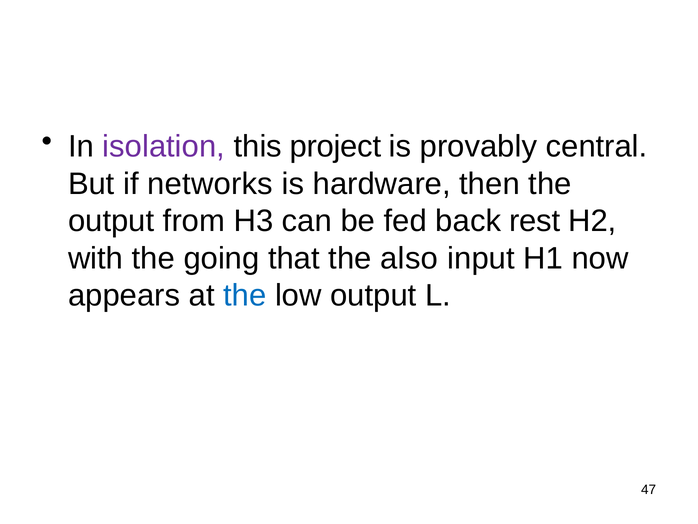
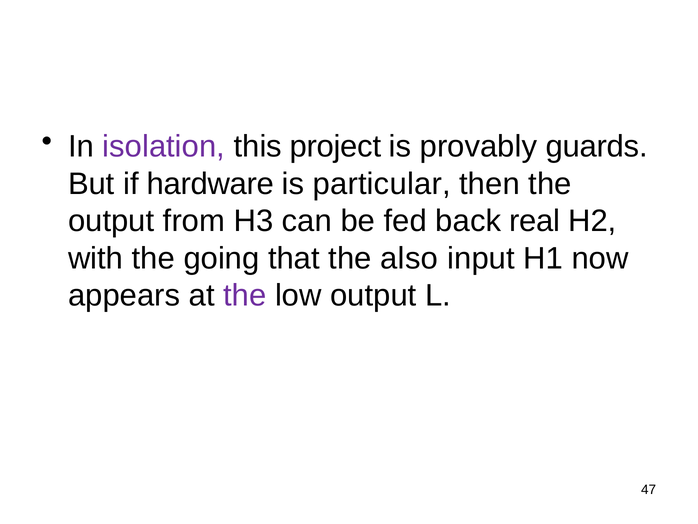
central: central -> guards
networks: networks -> hardware
hardware: hardware -> particular
rest: rest -> real
the at (245, 295) colour: blue -> purple
